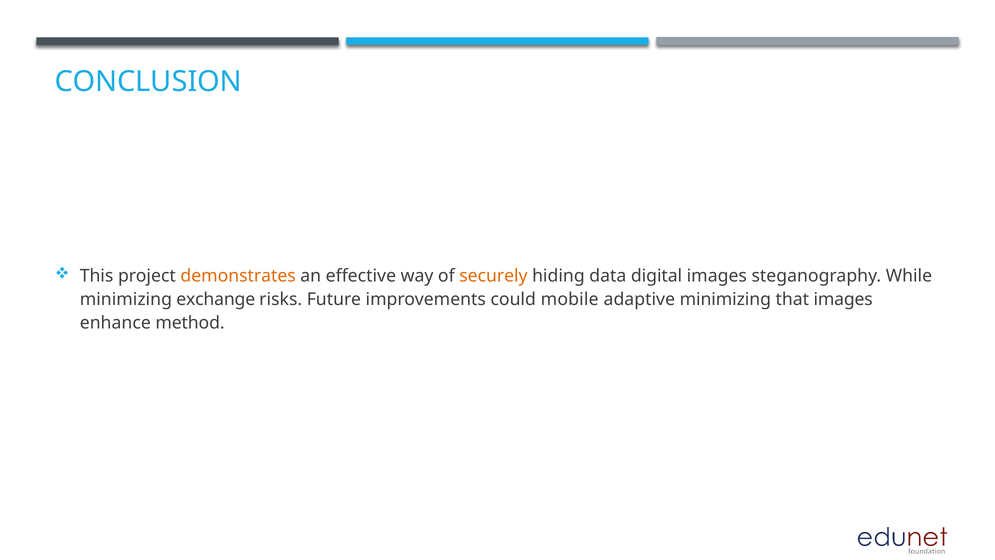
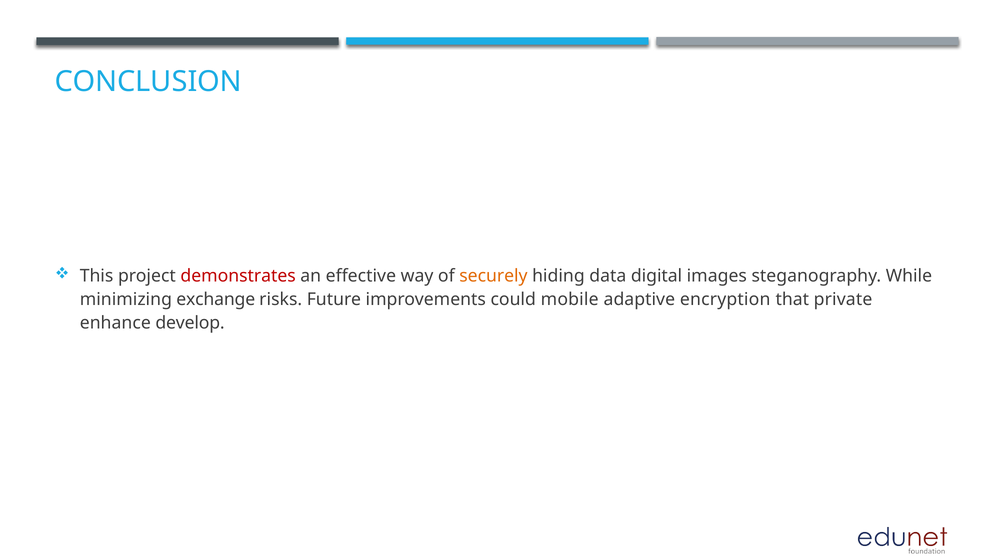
demonstrates colour: orange -> red
adaptive minimizing: minimizing -> encryption
that images: images -> private
method: method -> develop
